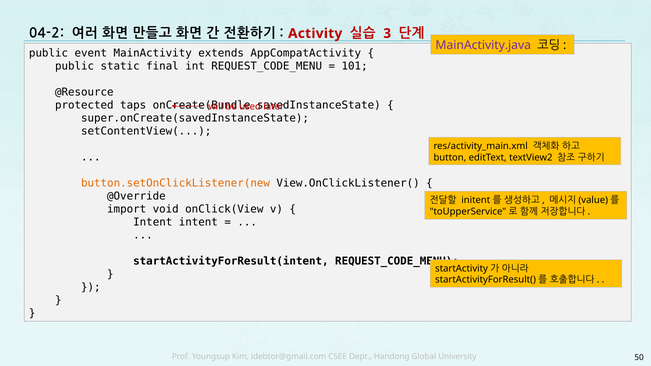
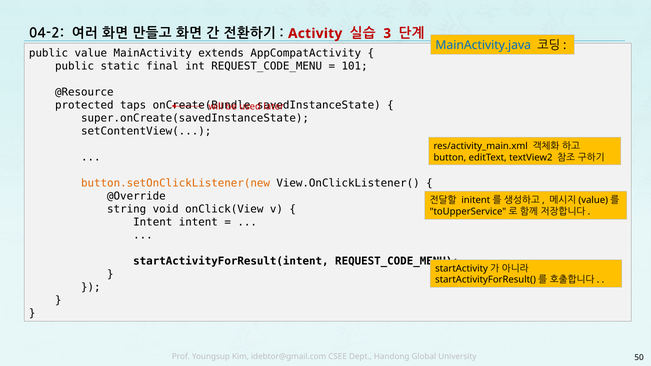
MainActivity.java colour: purple -> blue
public event: event -> value
import: import -> string
